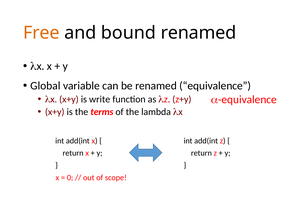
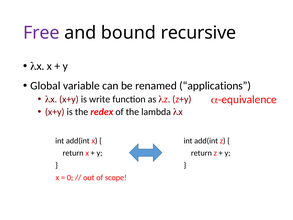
Free colour: orange -> purple
bound renamed: renamed -> recursive
equivalence: equivalence -> applications
terms: terms -> redex
